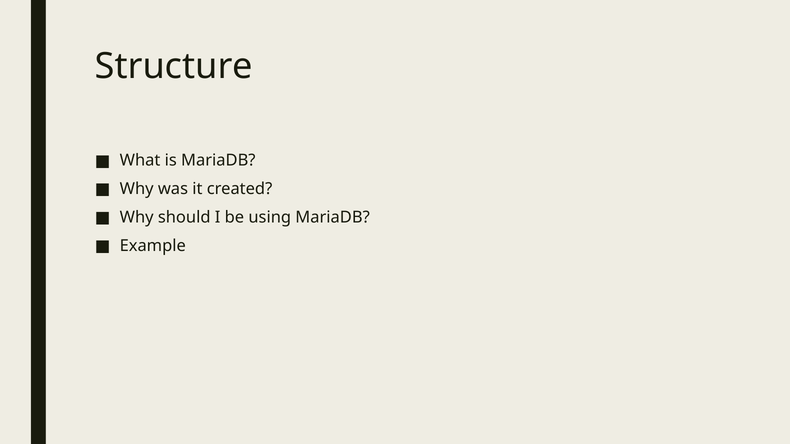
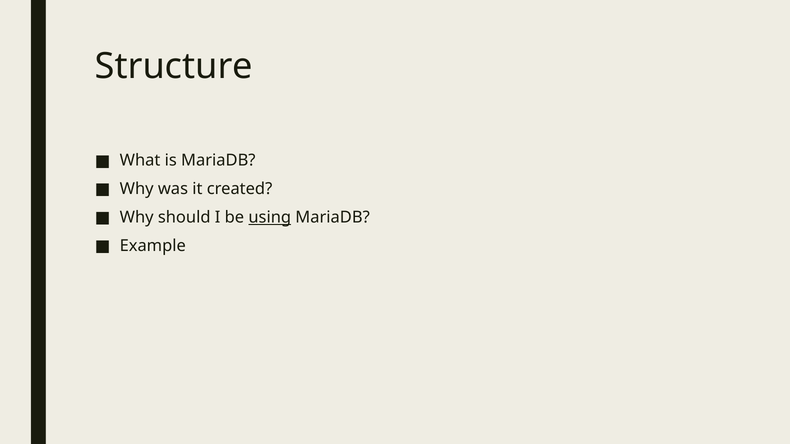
using underline: none -> present
